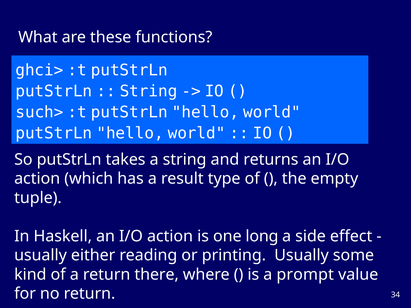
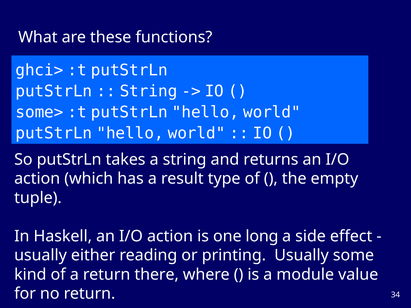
such>: such> -> some>
prompt: prompt -> module
